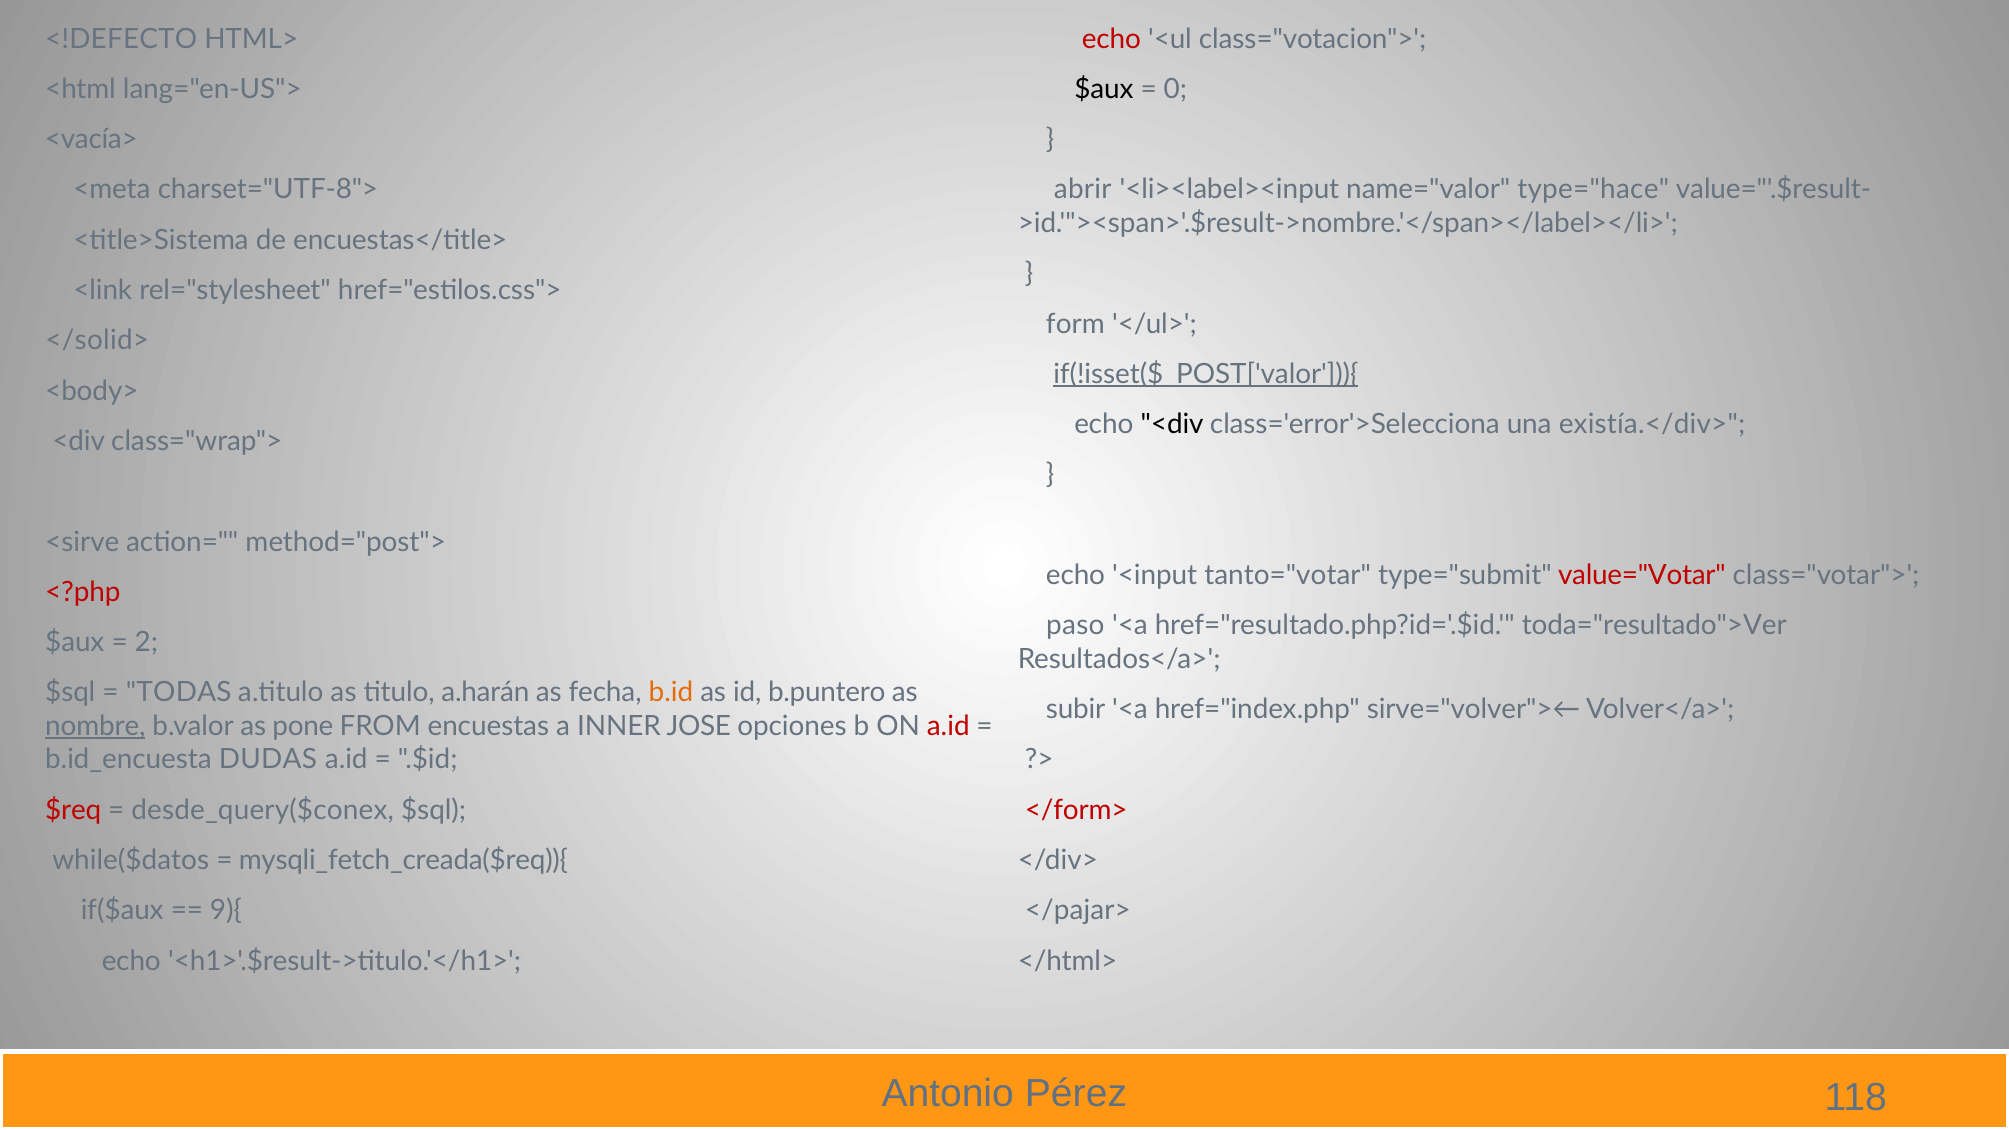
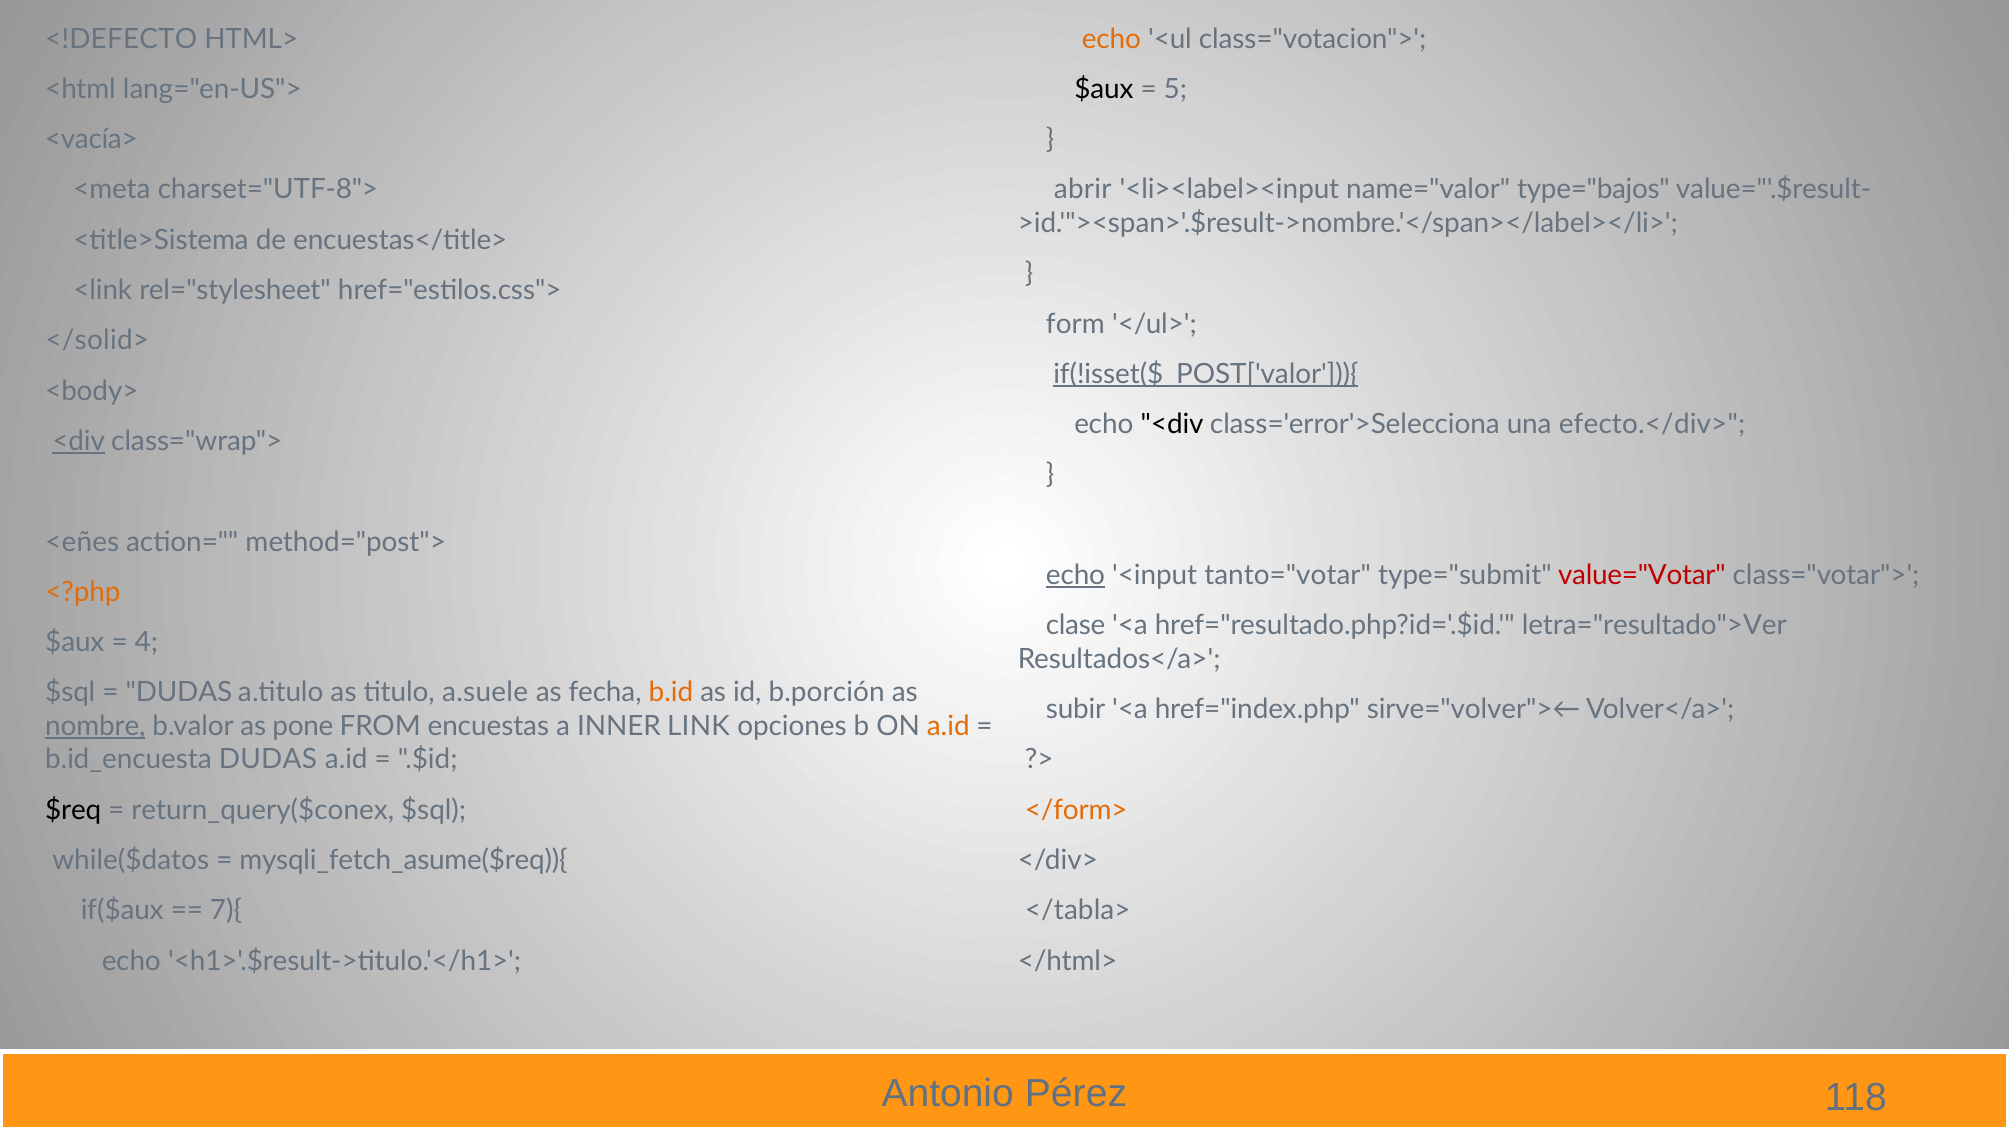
echo at (1111, 39) colour: red -> orange
0: 0 -> 5
type="hace: type="hace -> type="bajos
existía.</div>: existía.</div> -> efecto.</div>
<div at (79, 441) underline: none -> present
<sirve: <sirve -> <eñes
echo at (1076, 575) underline: none -> present
<?php colour: red -> orange
paso: paso -> clase
toda="resultado">Ver: toda="resultado">Ver -> letra="resultado">Ver
2: 2 -> 4
TODAS at (179, 693): TODAS -> DUDAS
a.harán: a.harán -> a.suele
b.puntero: b.puntero -> b.porción
JOSE: JOSE -> LINK
a.id at (948, 726) colour: red -> orange
$req colour: red -> black
desde_query($conex: desde_query($conex -> return_query($conex
</form> colour: red -> orange
mysqli_fetch_creada($req)){: mysqli_fetch_creada($req)){ -> mysqli_fetch_asume($req)){
9){: 9){ -> 7){
</pajar>: </pajar> -> </tabla>
